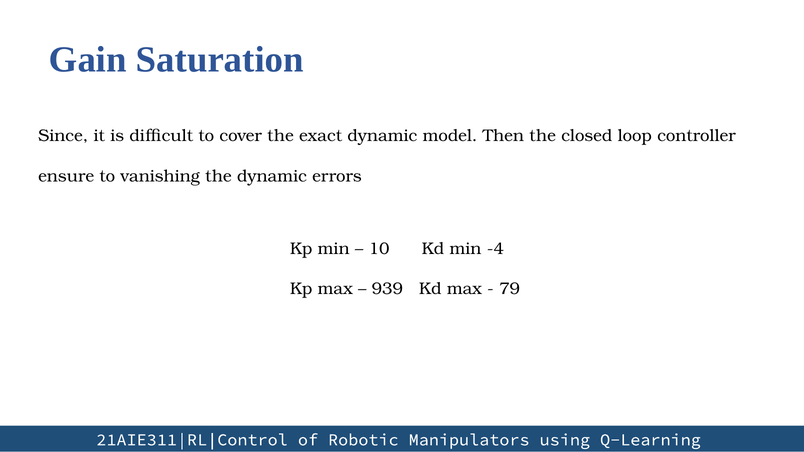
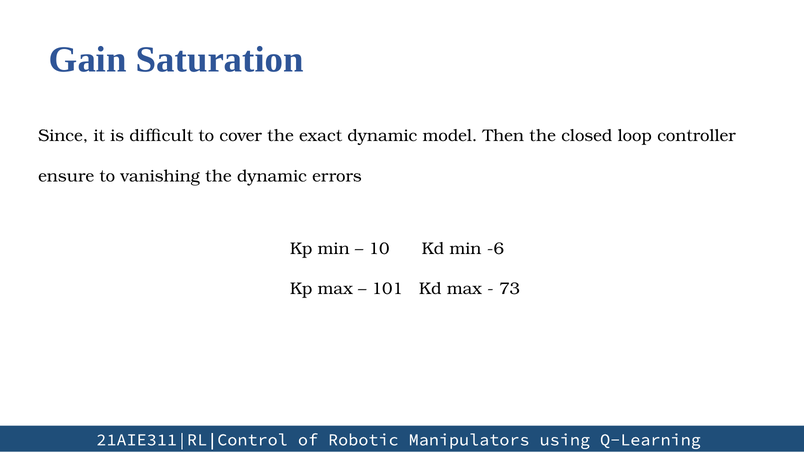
-4: -4 -> -6
939: 939 -> 101
79: 79 -> 73
